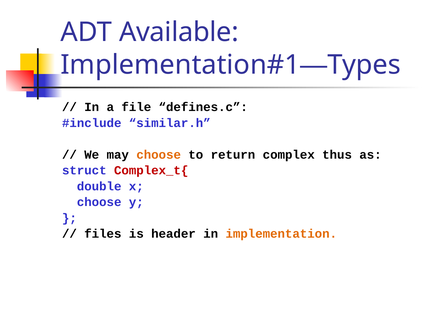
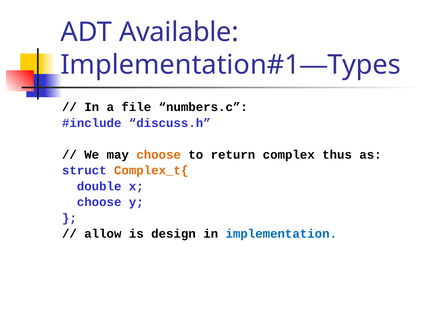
defines.c: defines.c -> numbers.c
similar.h: similar.h -> discuss.h
Complex_t{ colour: red -> orange
files: files -> allow
header: header -> design
implementation colour: orange -> blue
